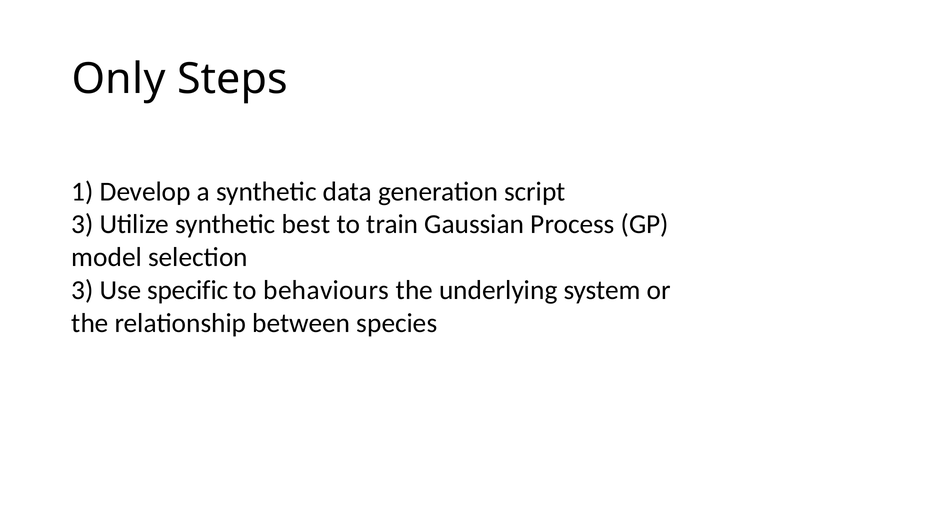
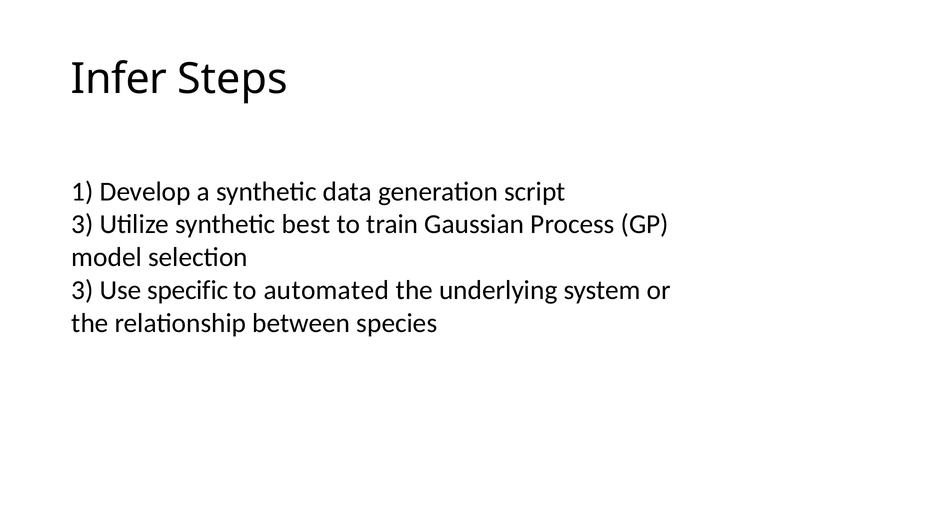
Only: Only -> Infer
behaviours: behaviours -> automated
